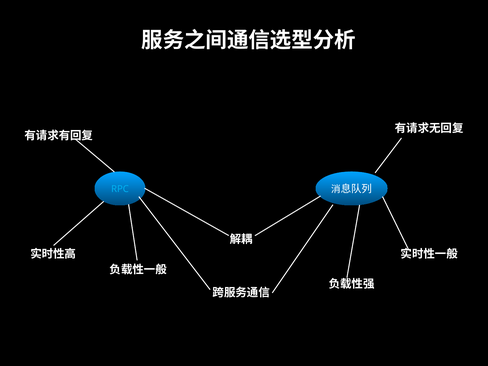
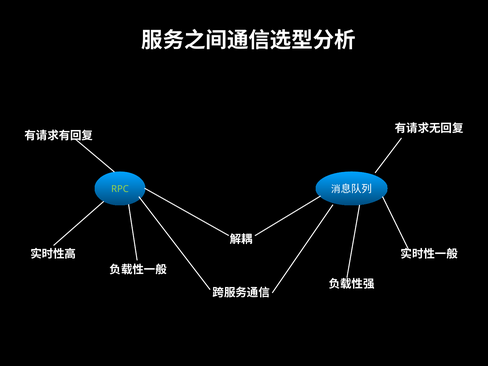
RPC colour: light blue -> light green
